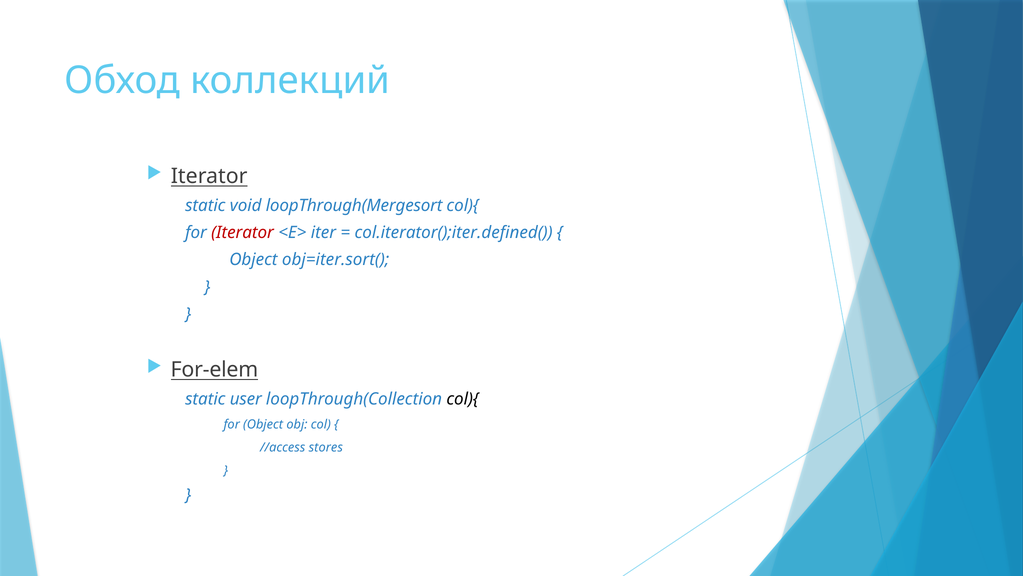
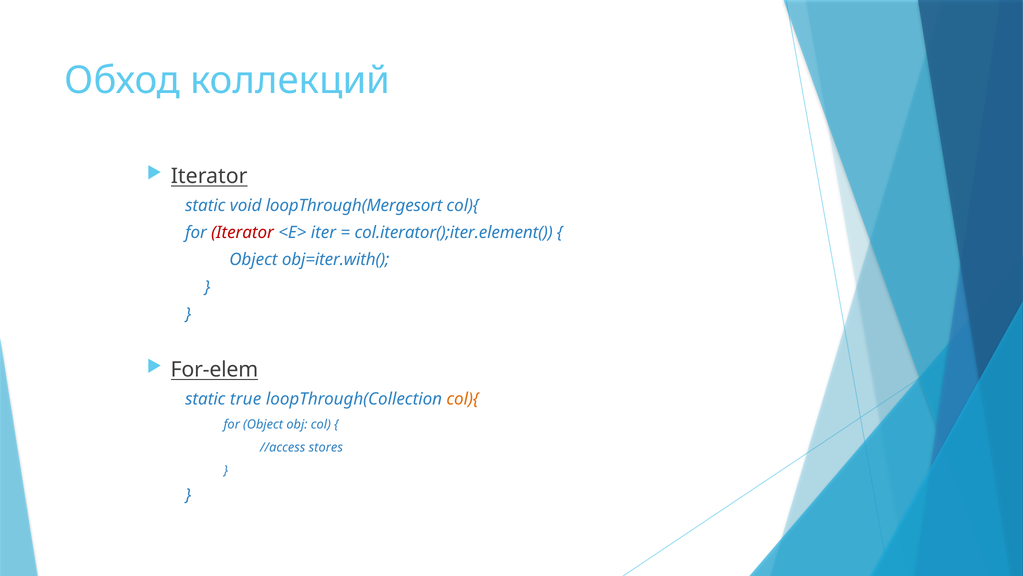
col.iterator();iter.defined(: col.iterator();iter.defined( -> col.iterator();iter.element(
obj=iter.sort(: obj=iter.sort( -> obj=iter.with(
user: user -> true
col){ at (463, 399) colour: black -> orange
